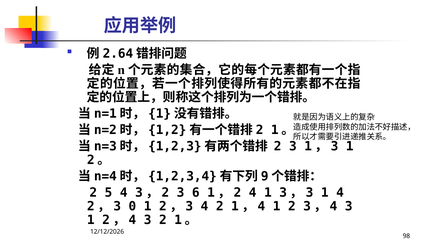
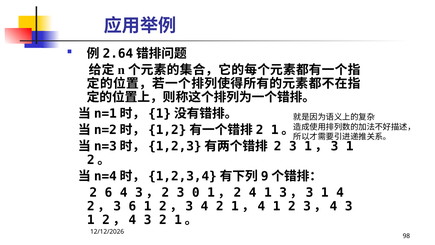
2 5: 5 -> 6
6: 6 -> 0
2，3 0: 0 -> 6
